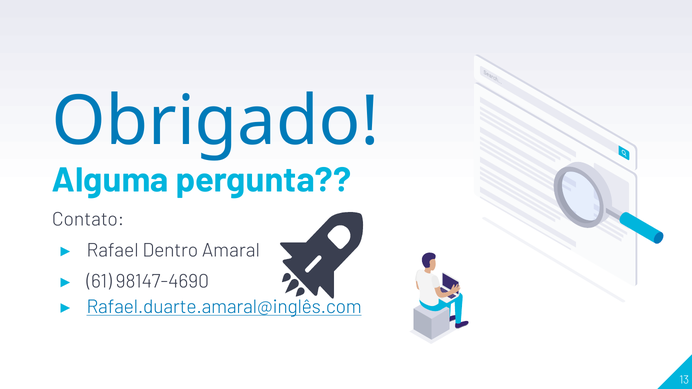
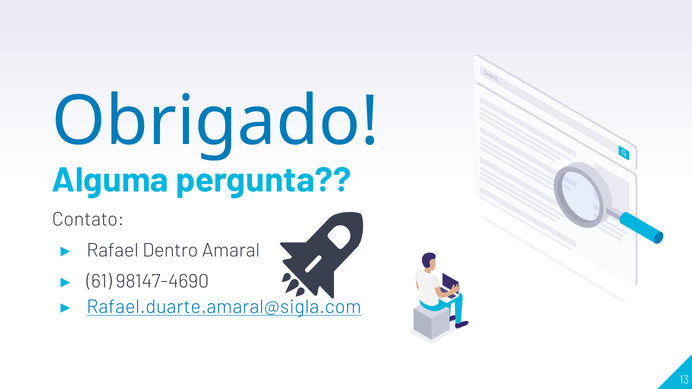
Rafael.duarte.amaral@inglês.com: Rafael.duarte.amaral@inglês.com -> Rafael.duarte.amaral@sigla.com
